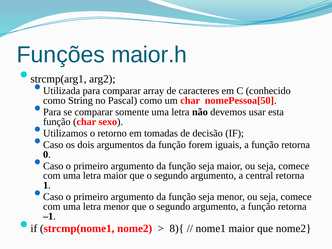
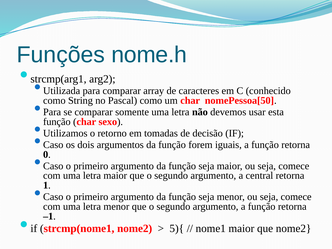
maior.h: maior.h -> nome.h
8){: 8){ -> 5){
